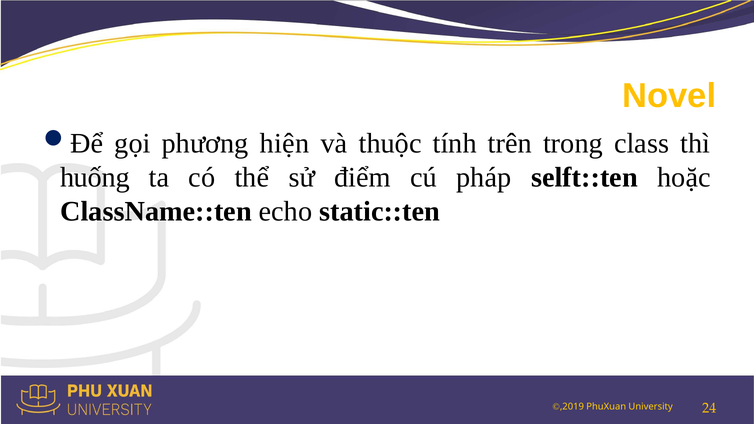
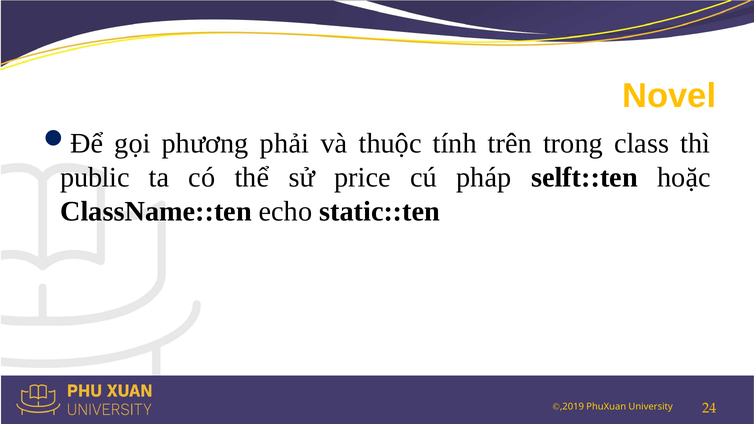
hiện: hiện -> phải
huống: huống -> public
điểm: điểm -> price
